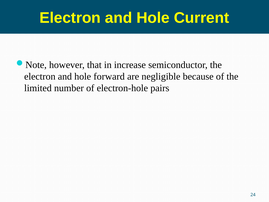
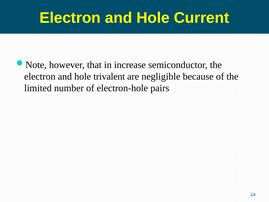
forward: forward -> trivalent
